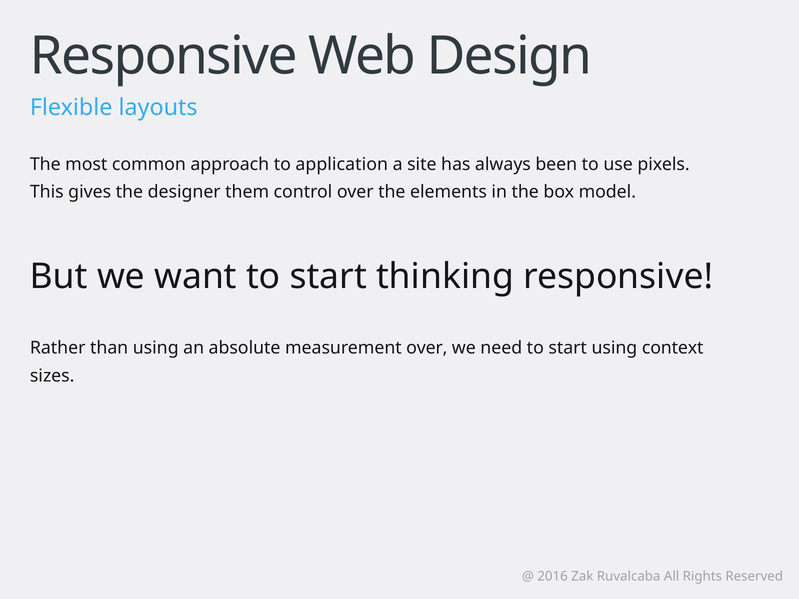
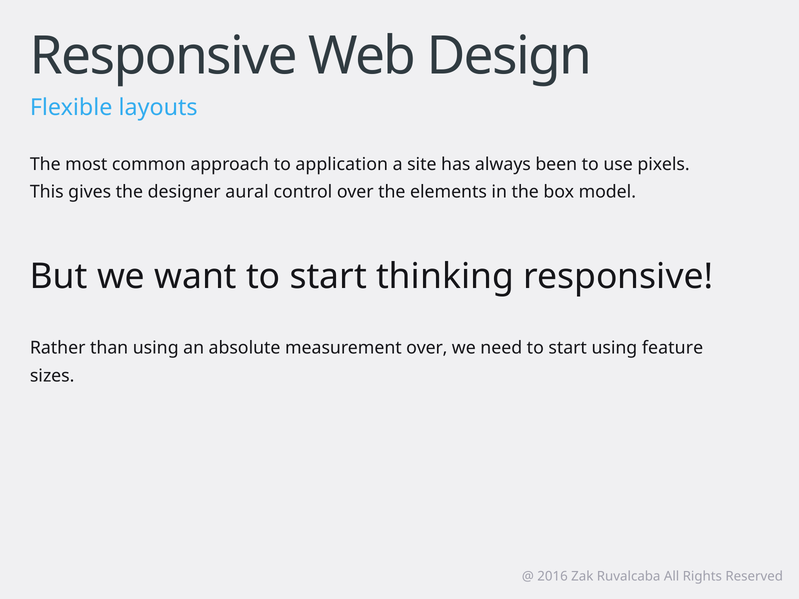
them: them -> aural
context: context -> feature
